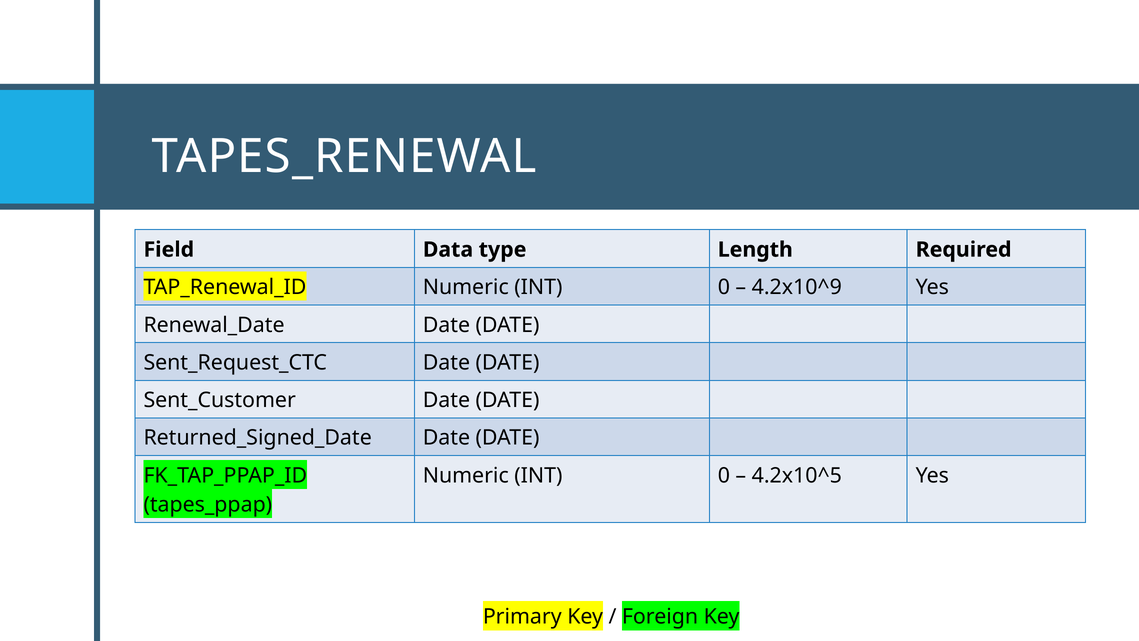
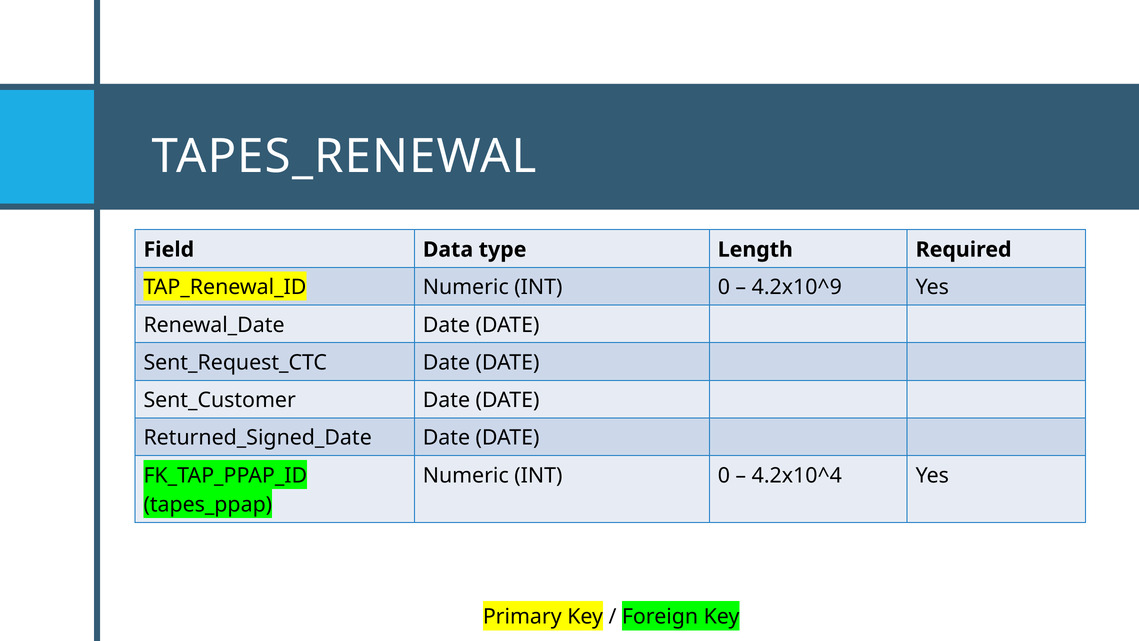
4.2x10^5: 4.2x10^5 -> 4.2x10^4
